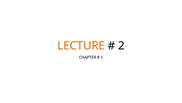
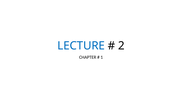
LECTURE colour: orange -> blue
